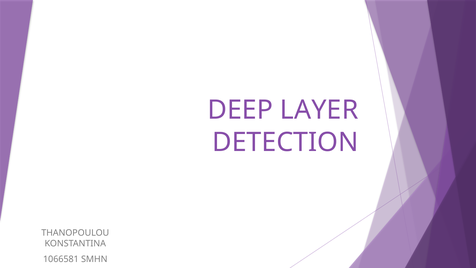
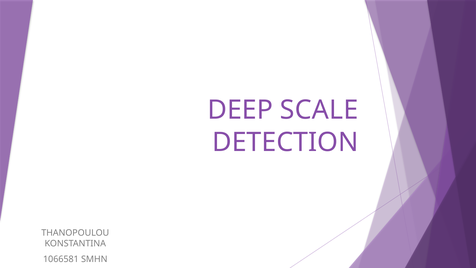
LAYER: LAYER -> SCALE
